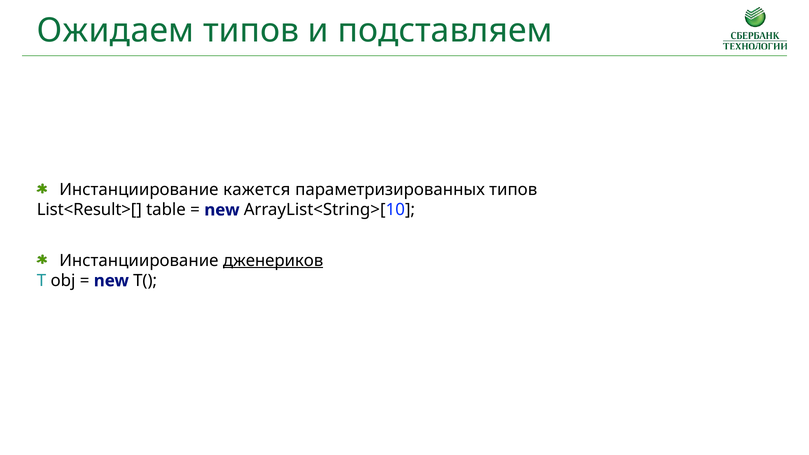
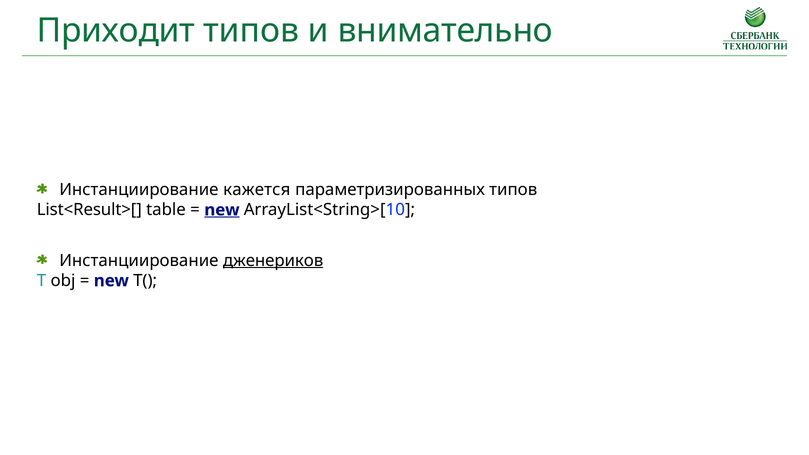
Ожидаем: Ожидаем -> Приходит
подставляем: подставляем -> внимательно
new at (222, 210) underline: none -> present
